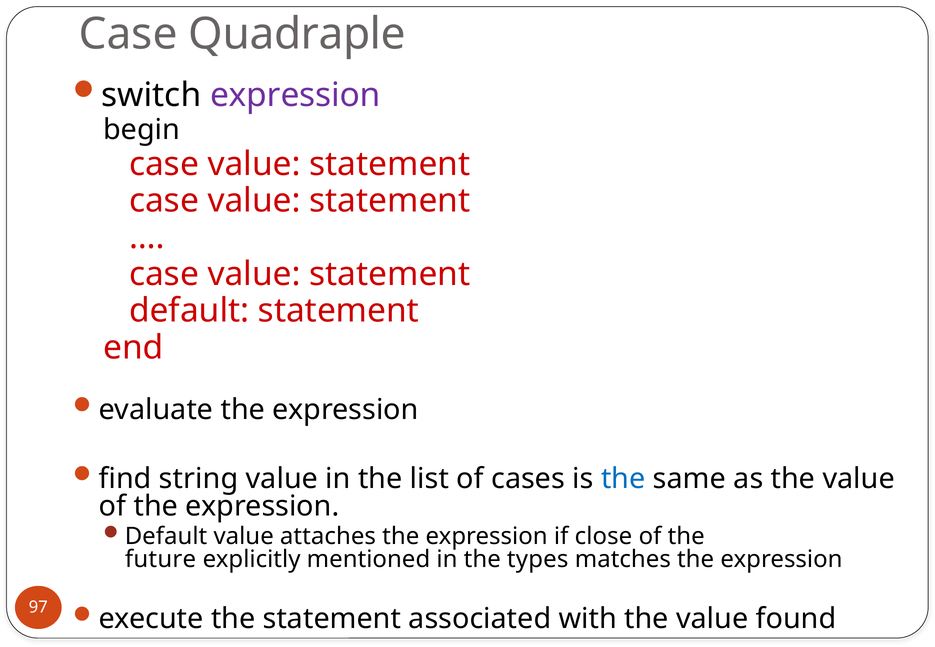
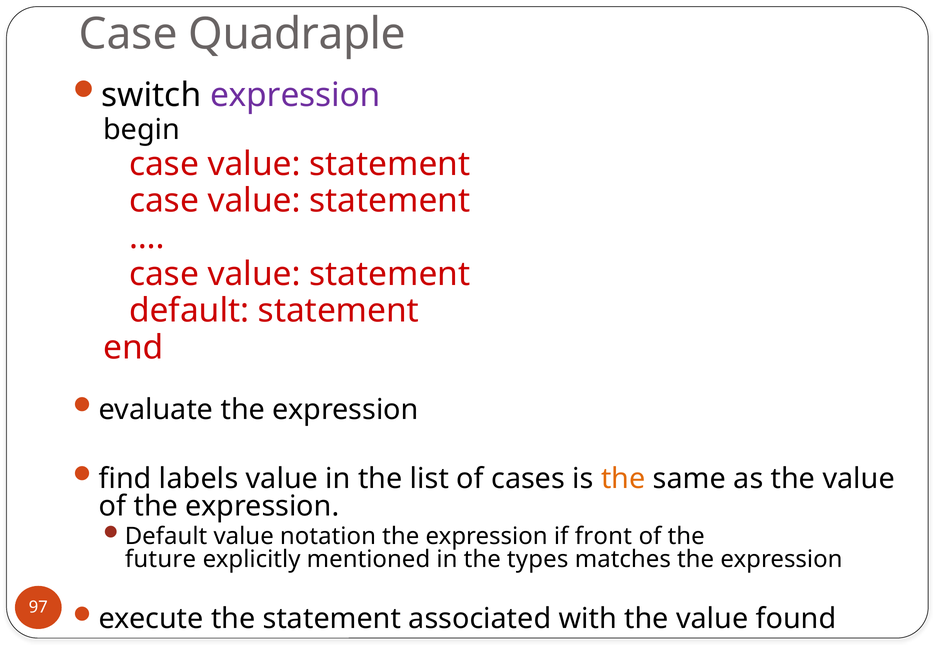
string: string -> labels
the at (623, 479) colour: blue -> orange
attaches: attaches -> notation
close: close -> front
